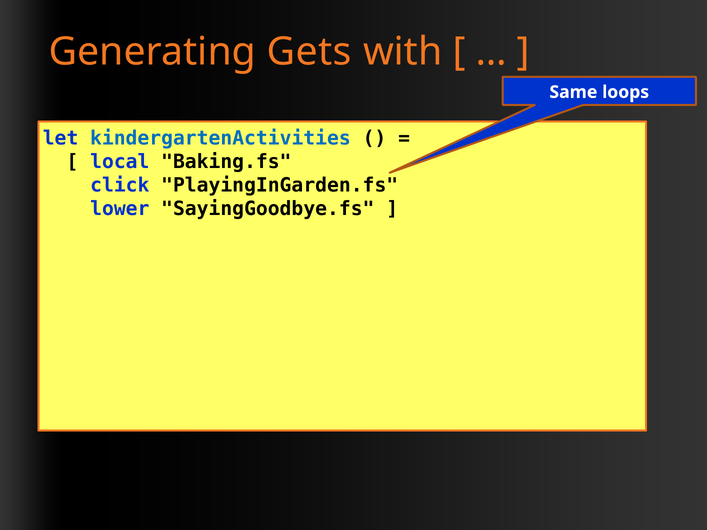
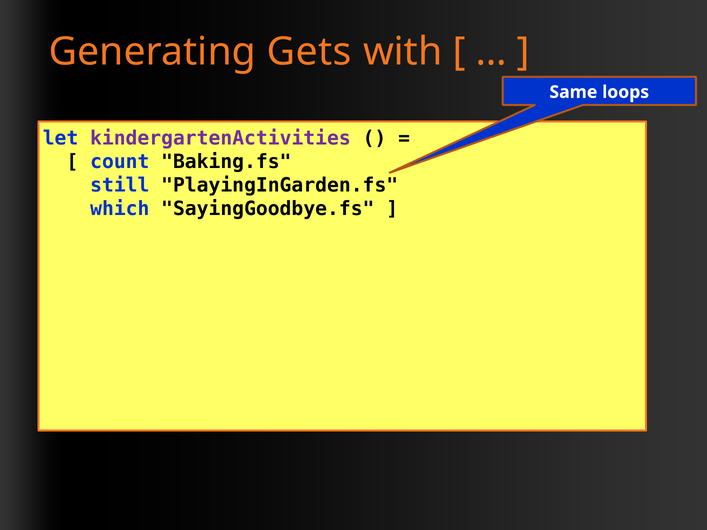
kindergartenActivities colour: blue -> purple
local: local -> count
click: click -> still
lower: lower -> which
